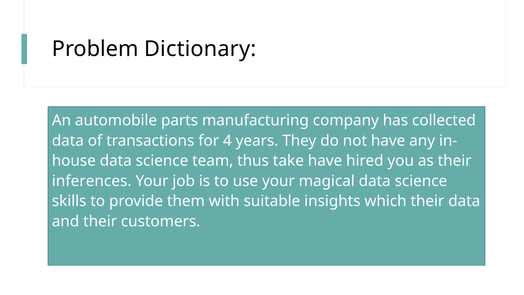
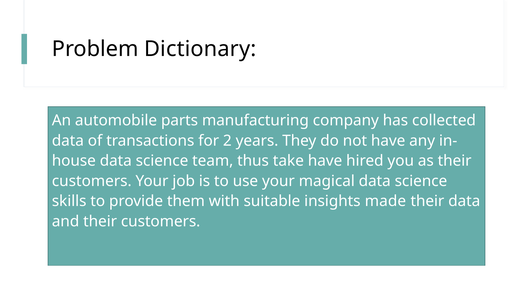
4: 4 -> 2
inferences at (92, 181): inferences -> customers
which: which -> made
